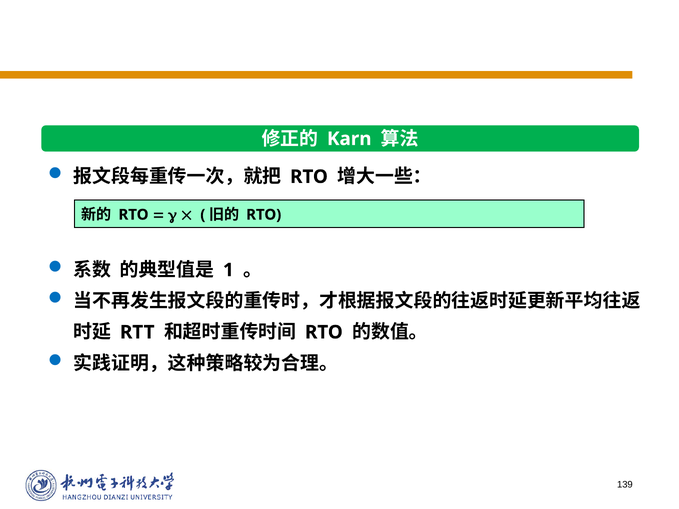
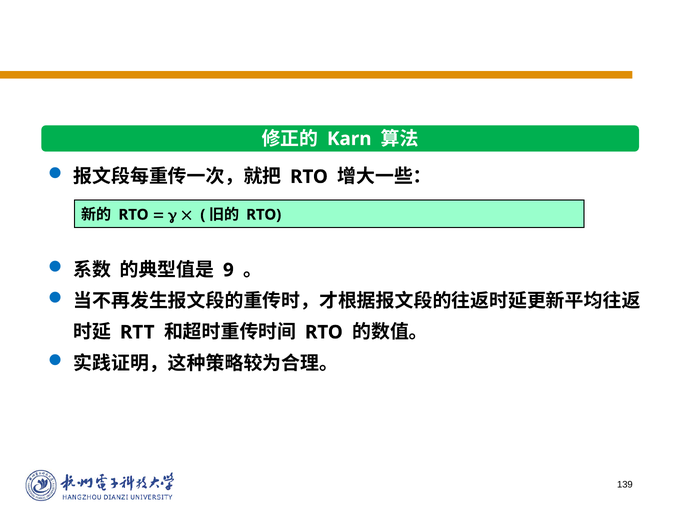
1: 1 -> 9
